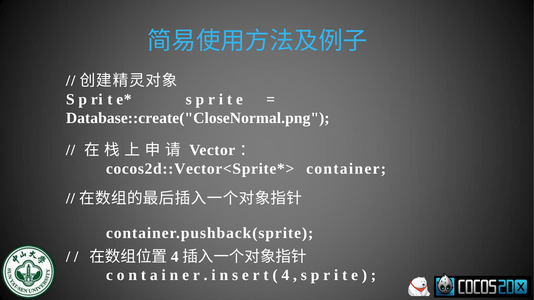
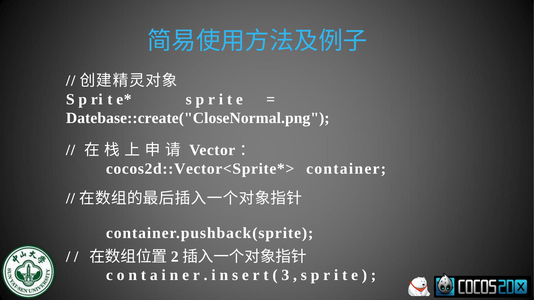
Database::create("CloseNormal.png: Database::create("CloseNormal.png -> Datebase::create("CloseNormal.png
4 at (175, 257): 4 -> 2
4 at (285, 275): 4 -> 3
